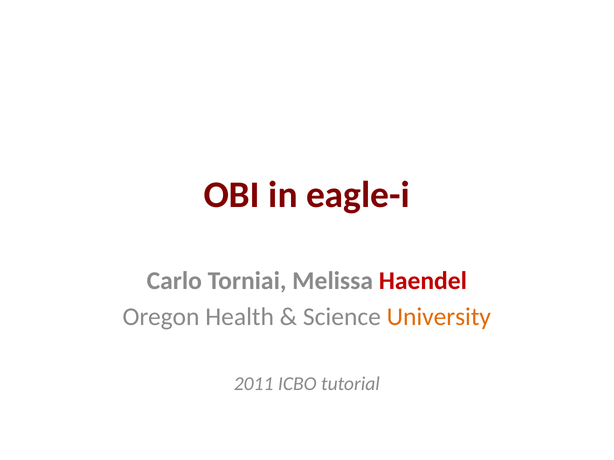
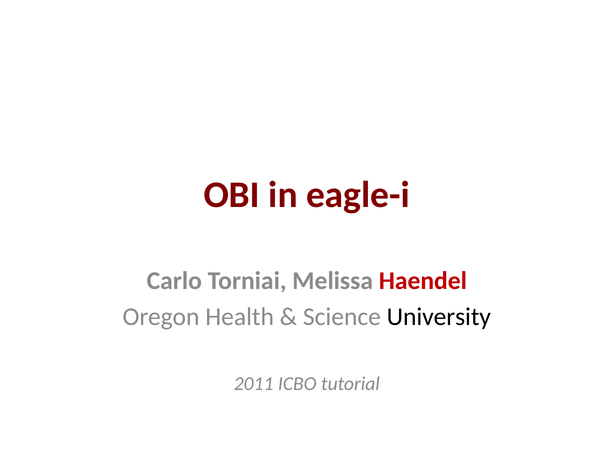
University colour: orange -> black
